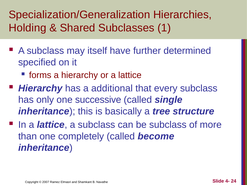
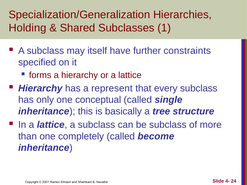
determined: determined -> constraints
additional: additional -> represent
successive: successive -> conceptual
